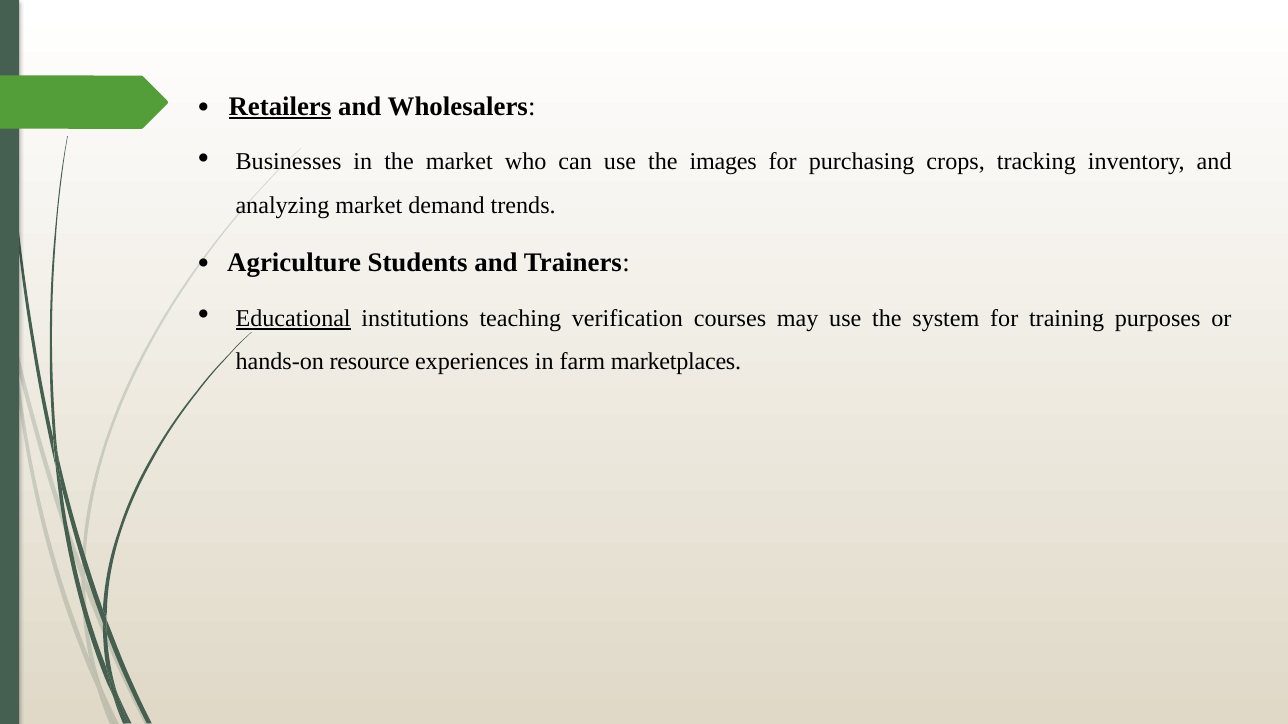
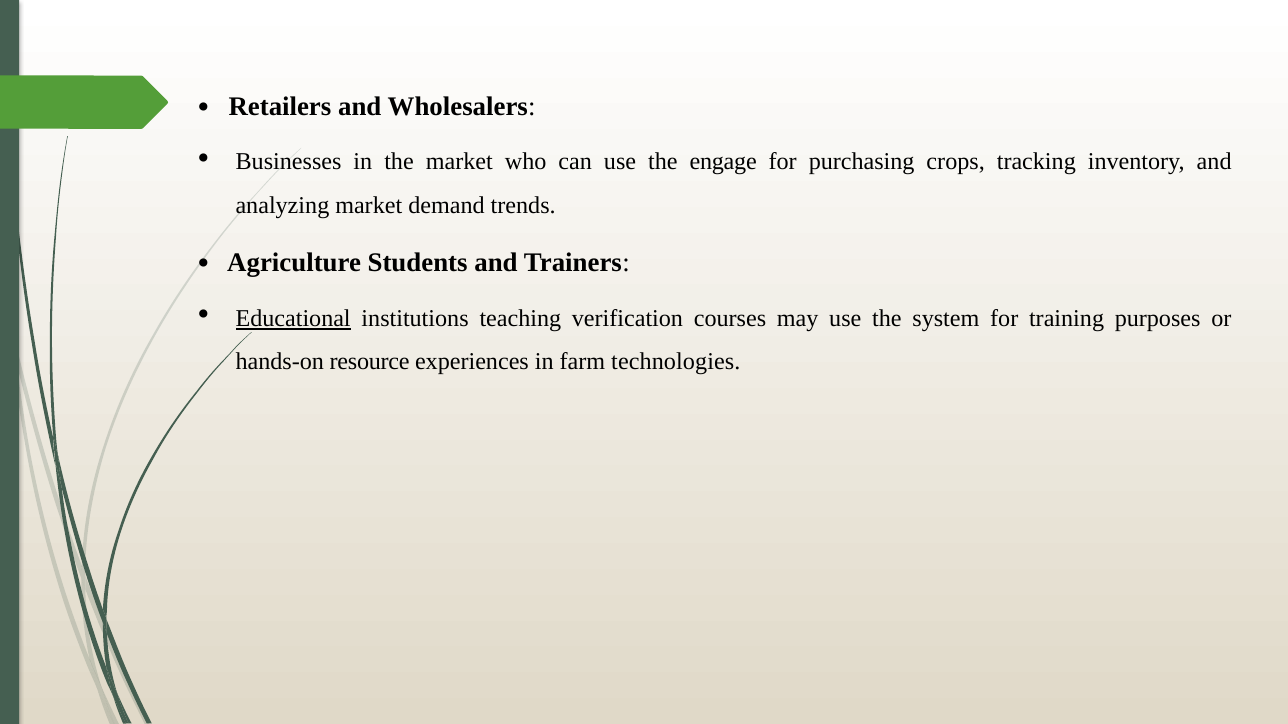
Retailers underline: present -> none
images: images -> engage
marketplaces: marketplaces -> technologies
